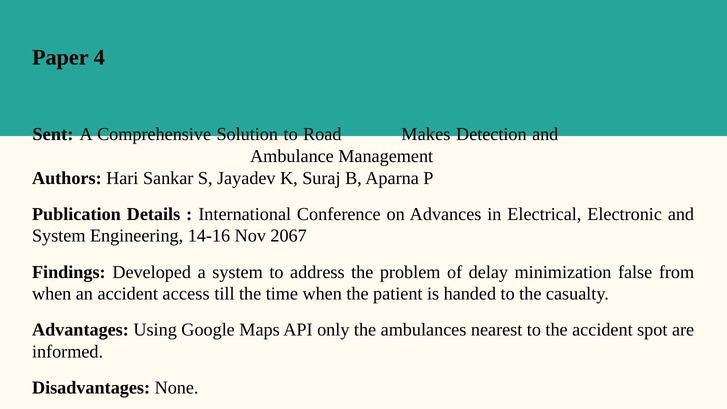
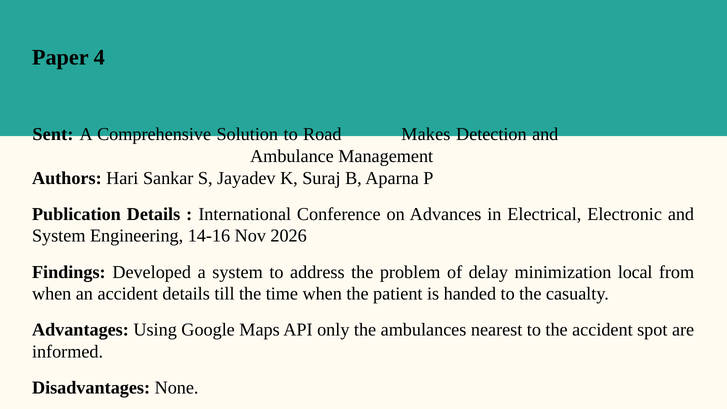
2067: 2067 -> 2026
false: false -> local
accident access: access -> details
